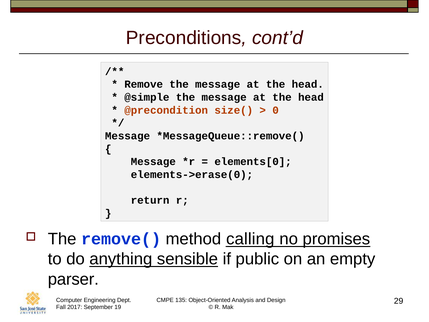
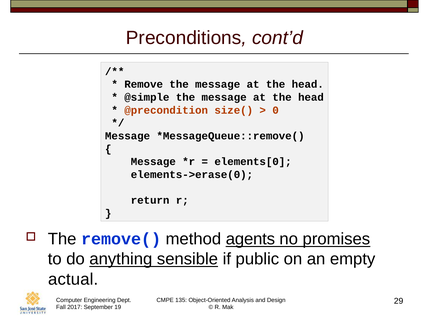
calling: calling -> agents
parser: parser -> actual
